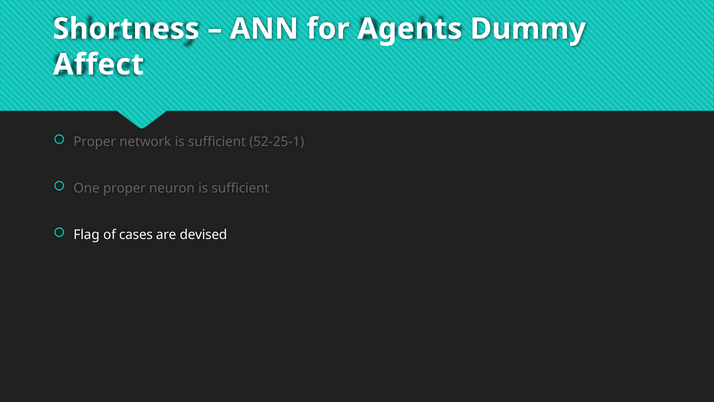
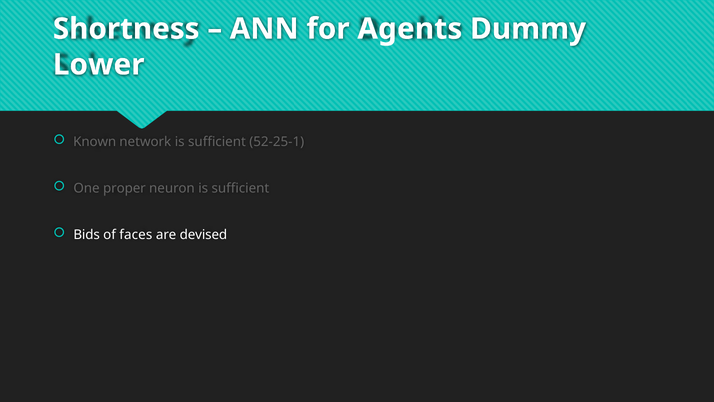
Affect: Affect -> Lower
Proper at (95, 142): Proper -> Known
Flag: Flag -> Bids
cases: cases -> faces
